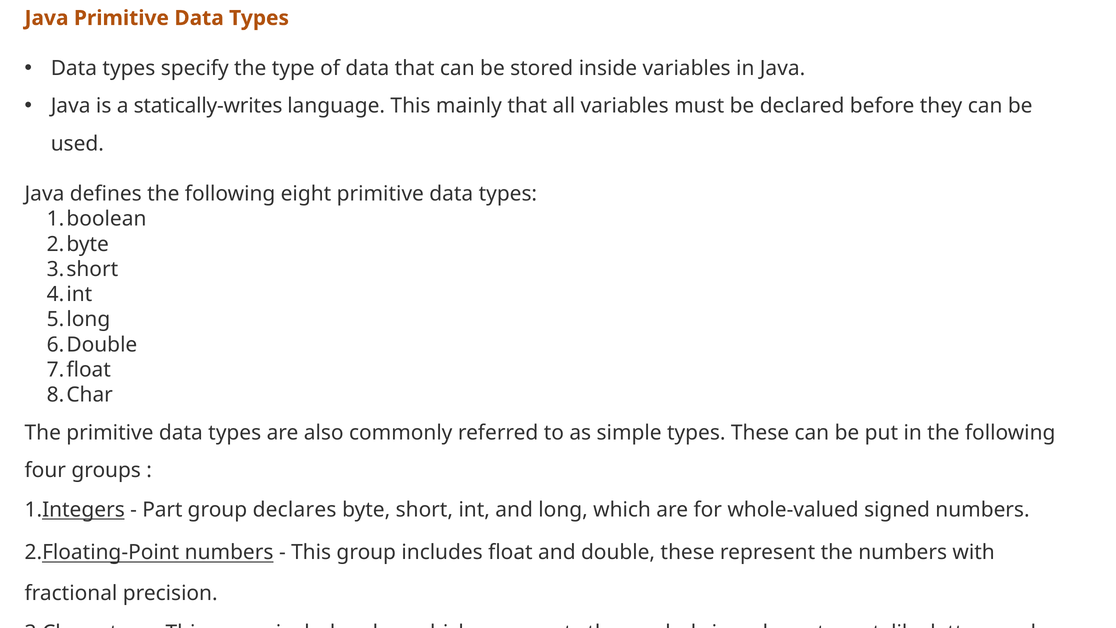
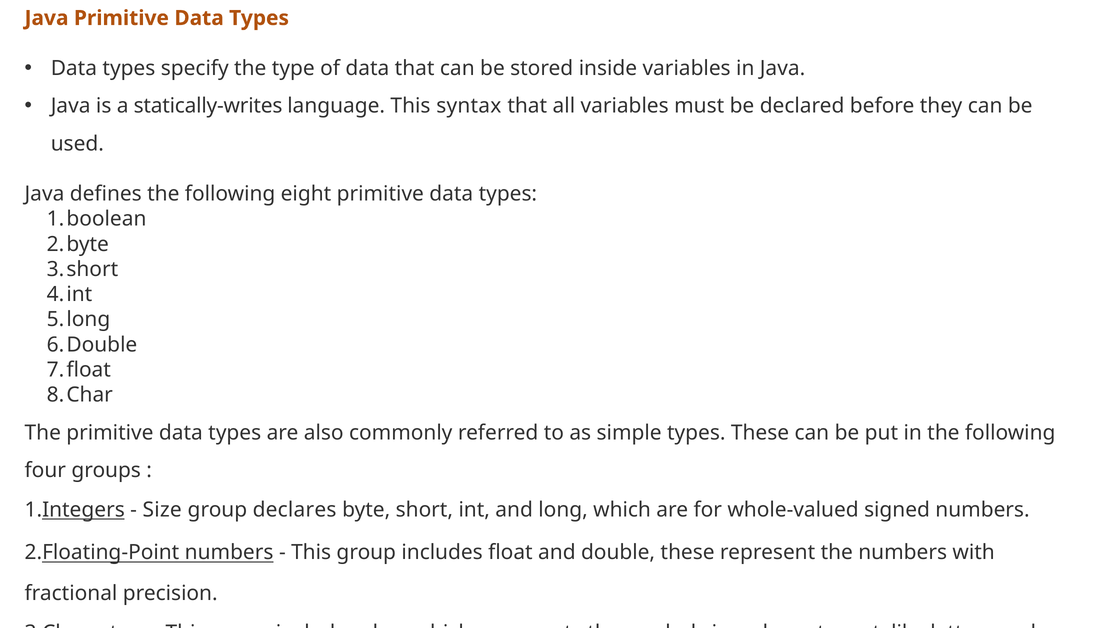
mainly: mainly -> syntax
Part: Part -> Size
